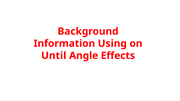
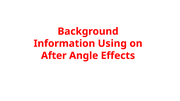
Until: Until -> After
